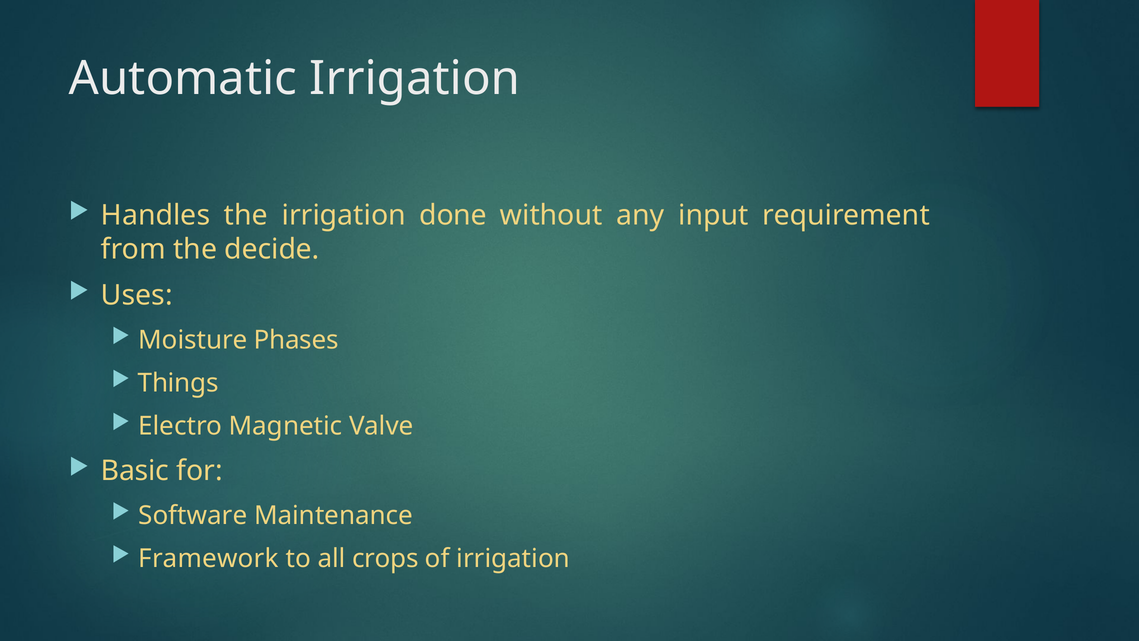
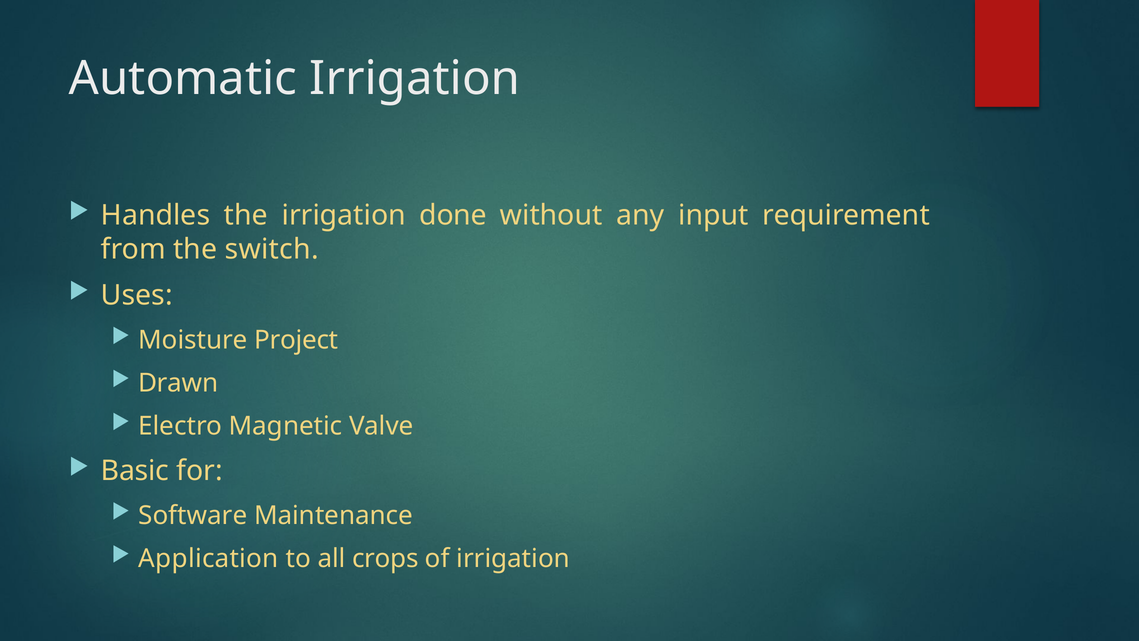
decide: decide -> switch
Phases: Phases -> Project
Things: Things -> Drawn
Framework: Framework -> Application
